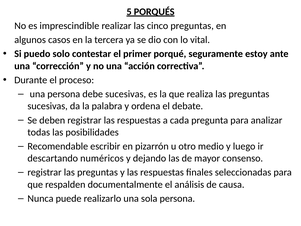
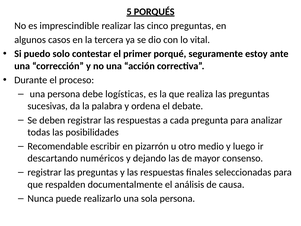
debe sucesivas: sucesivas -> logísticas
